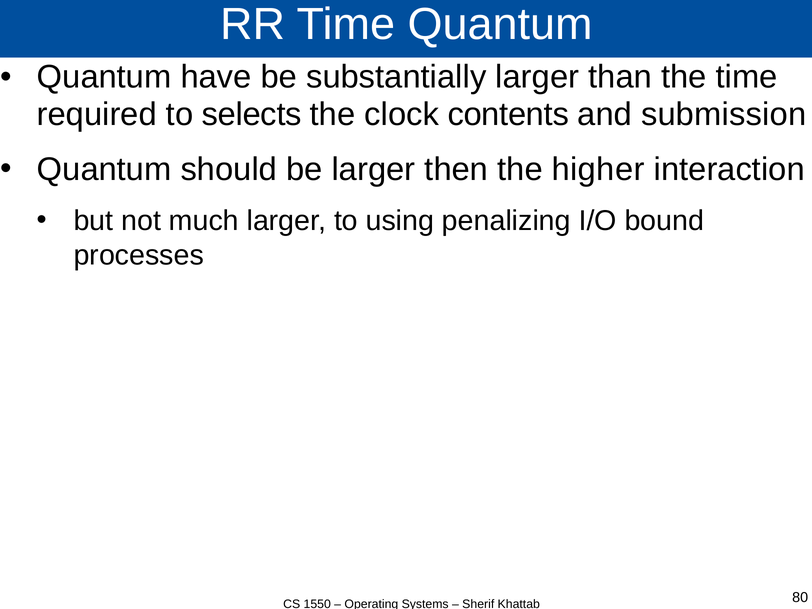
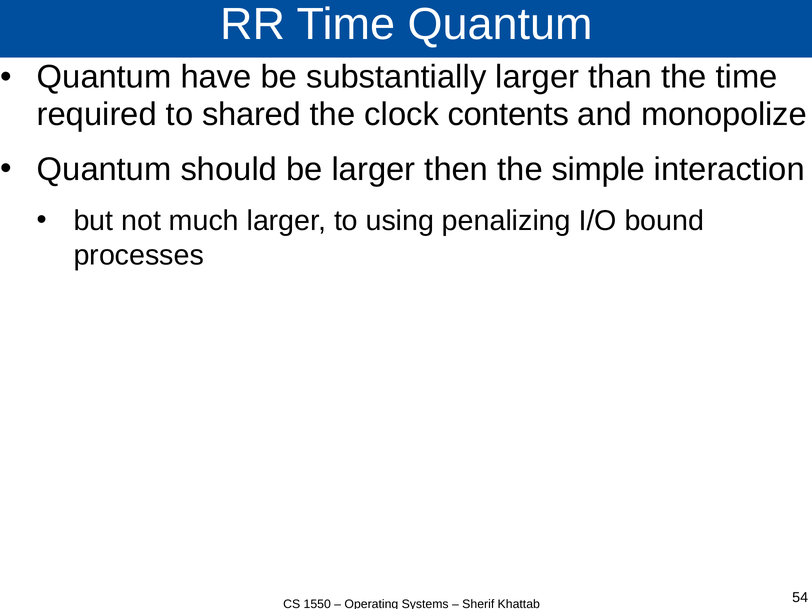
selects: selects -> shared
submission: submission -> monopolize
higher: higher -> simple
80: 80 -> 54
